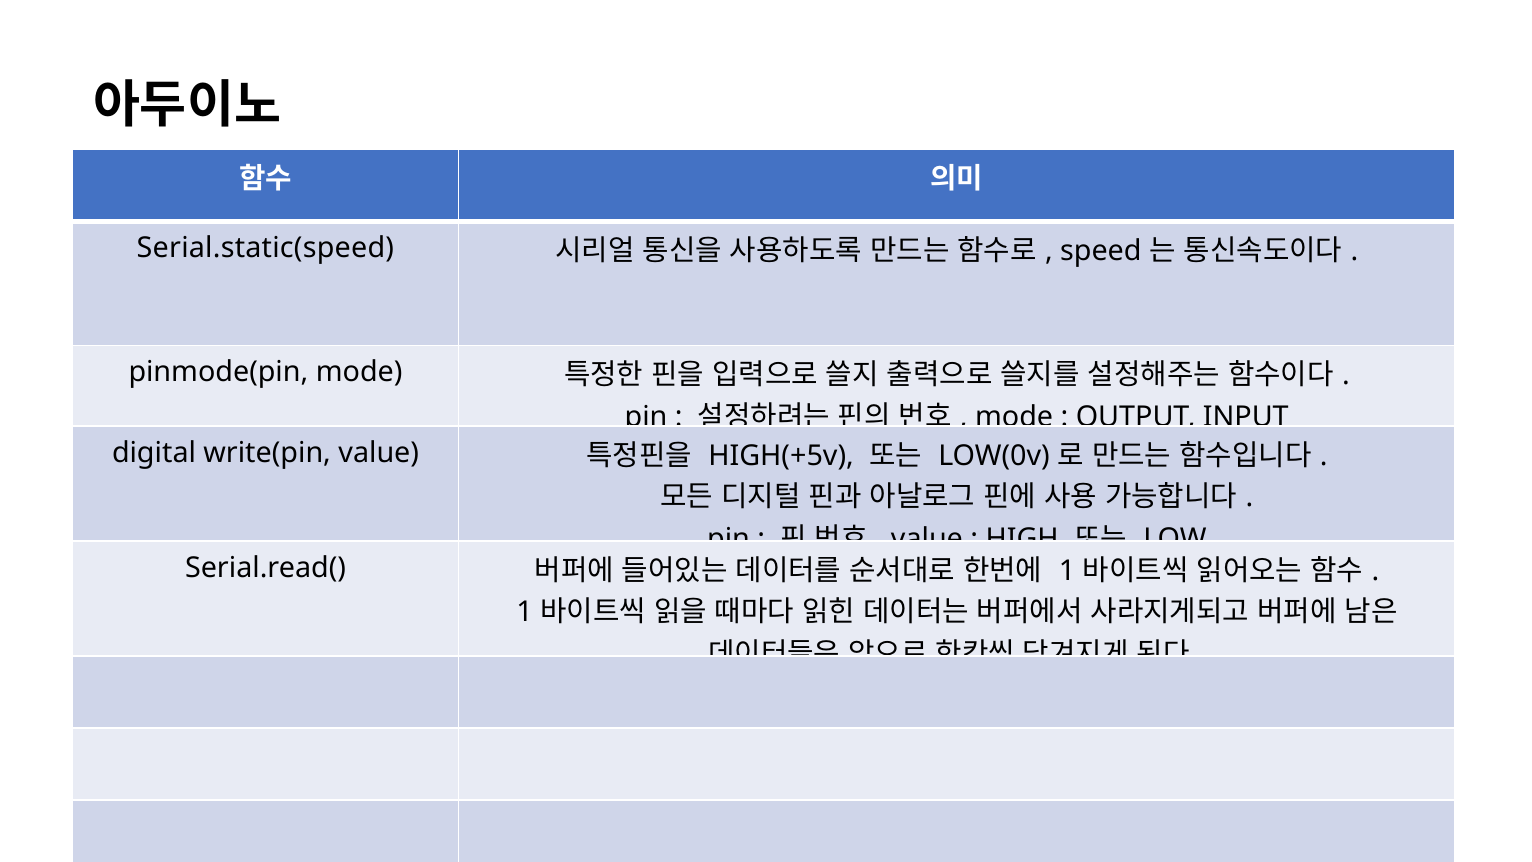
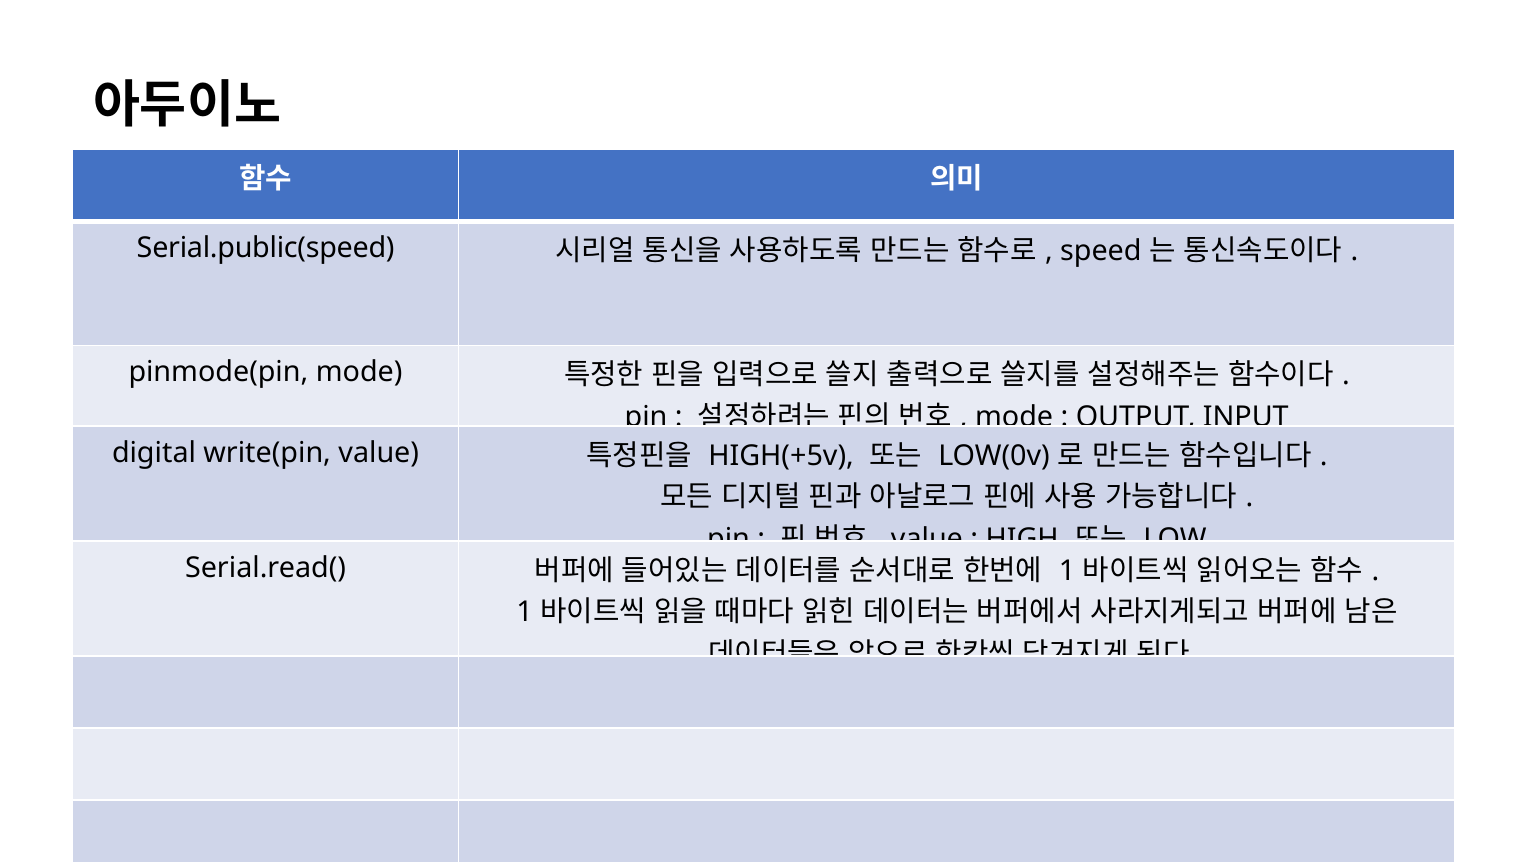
Serial.static(speed: Serial.static(speed -> Serial.public(speed
